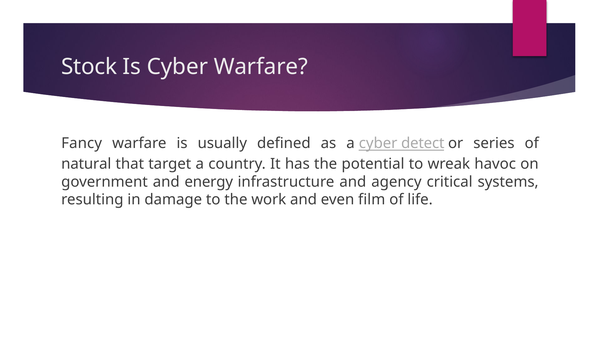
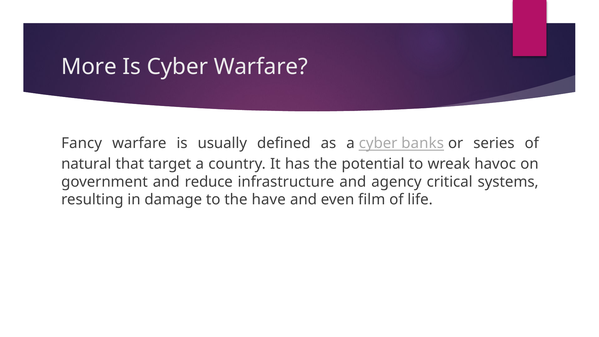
Stock: Stock -> More
detect: detect -> banks
energy: energy -> reduce
work: work -> have
